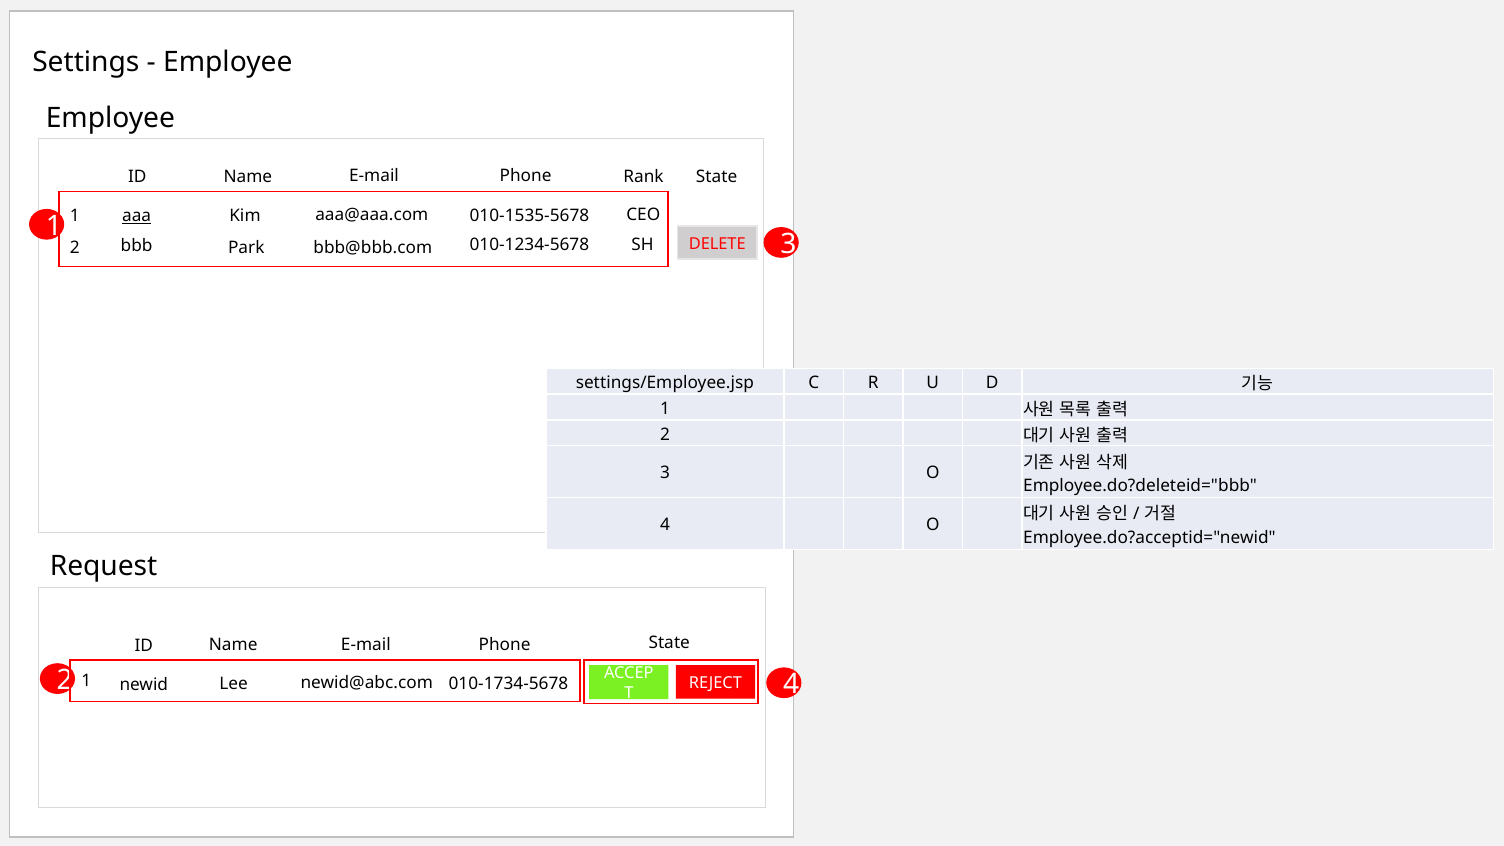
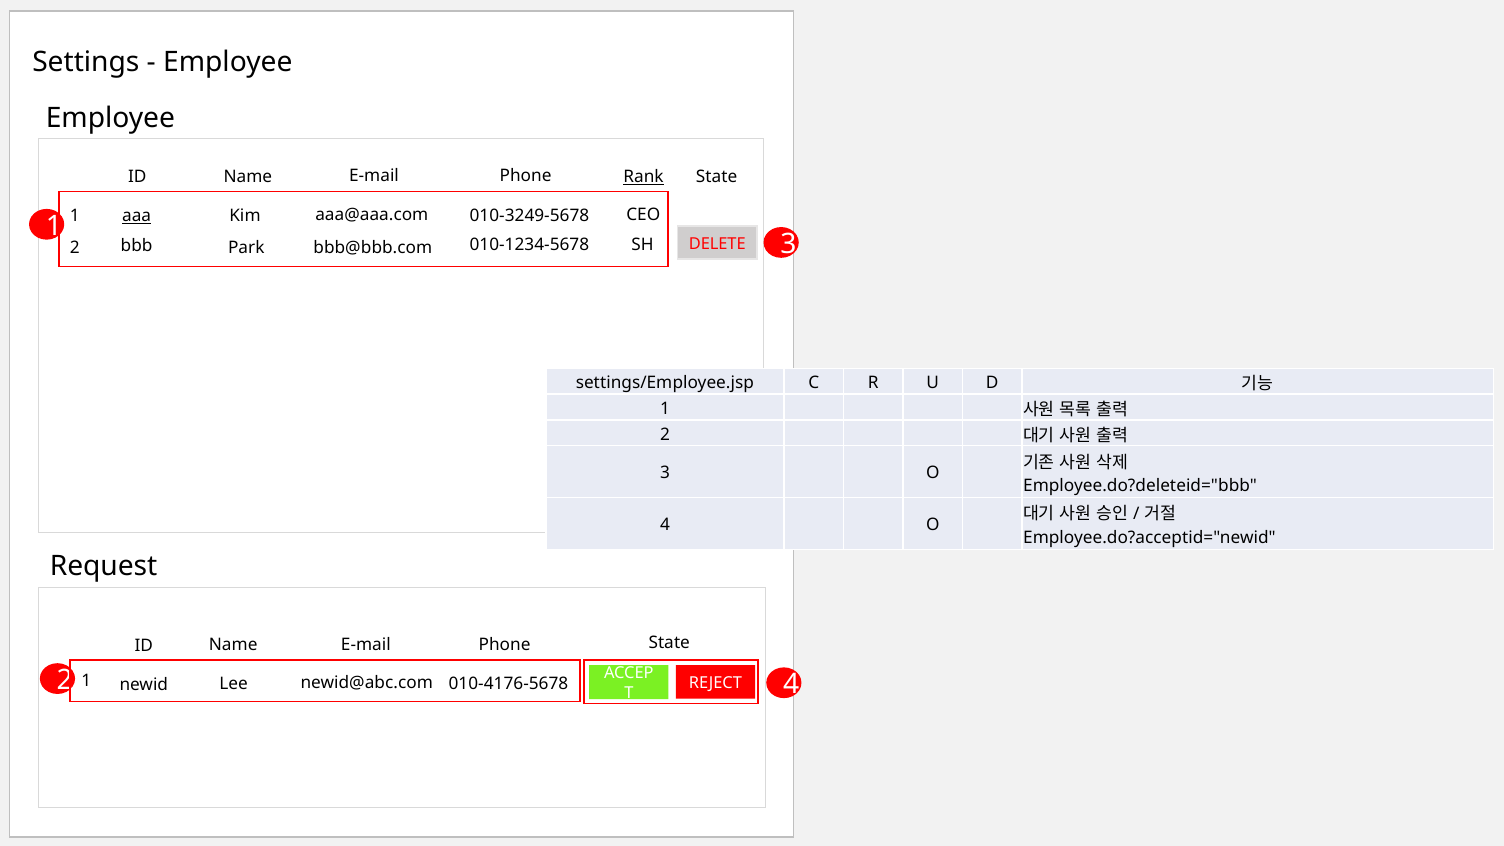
Rank underline: none -> present
010-1535-5678: 010-1535-5678 -> 010-3249-5678
010-1734-5678: 010-1734-5678 -> 010-4176-5678
